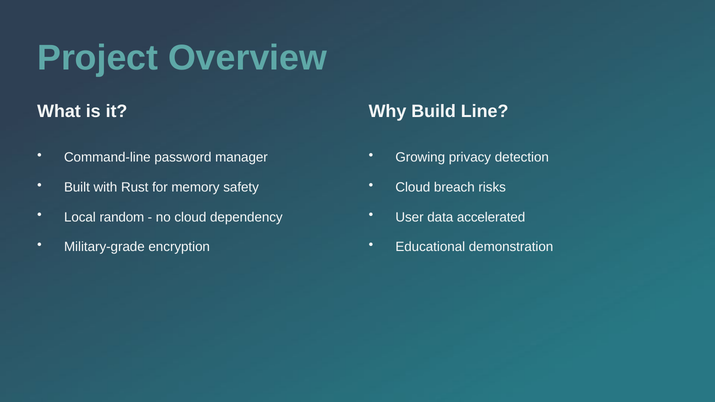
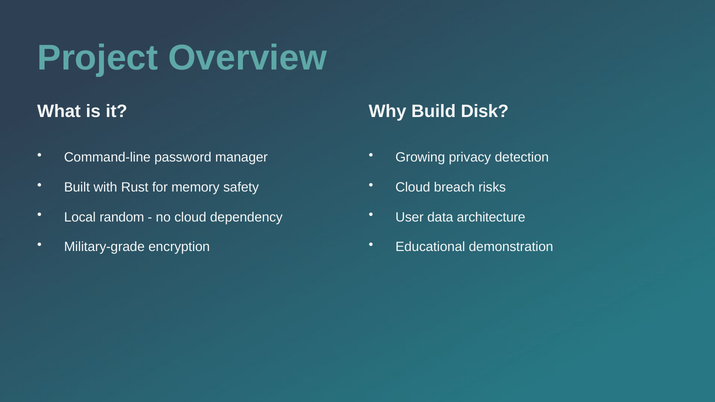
Line: Line -> Disk
accelerated: accelerated -> architecture
